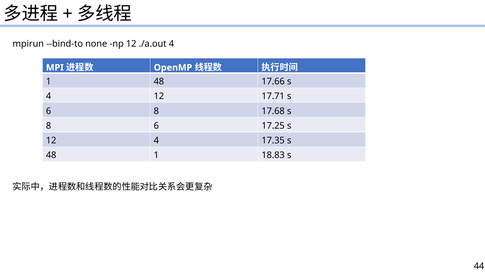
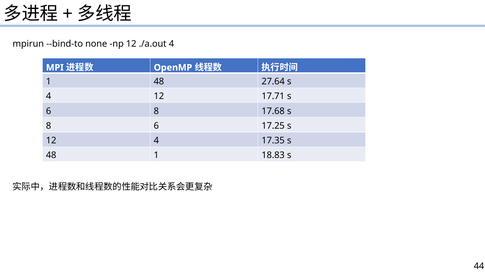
17.66: 17.66 -> 27.64
